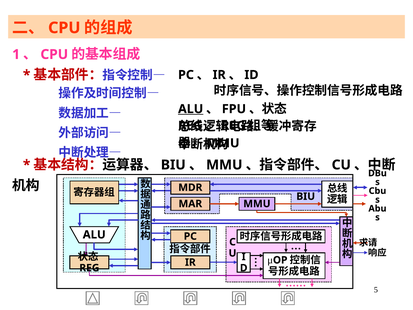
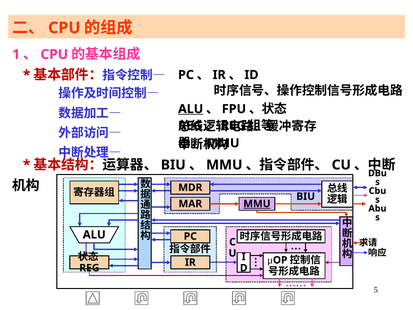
MMU at (257, 204) underline: none -> present
